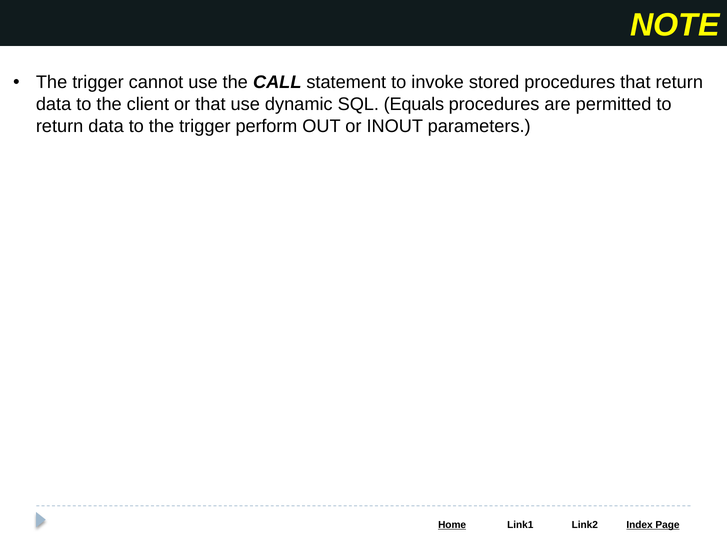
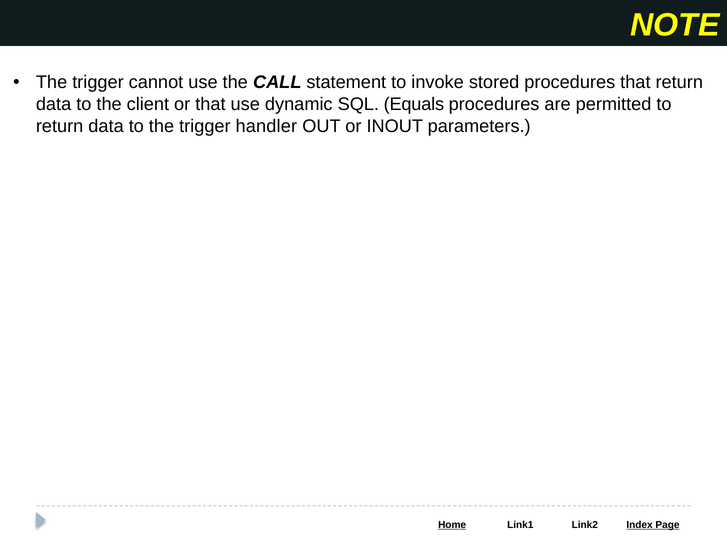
perform: perform -> handler
